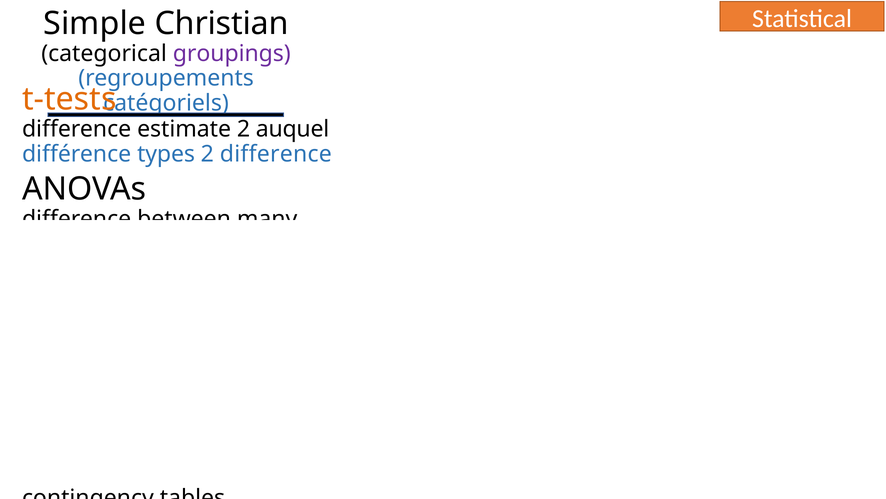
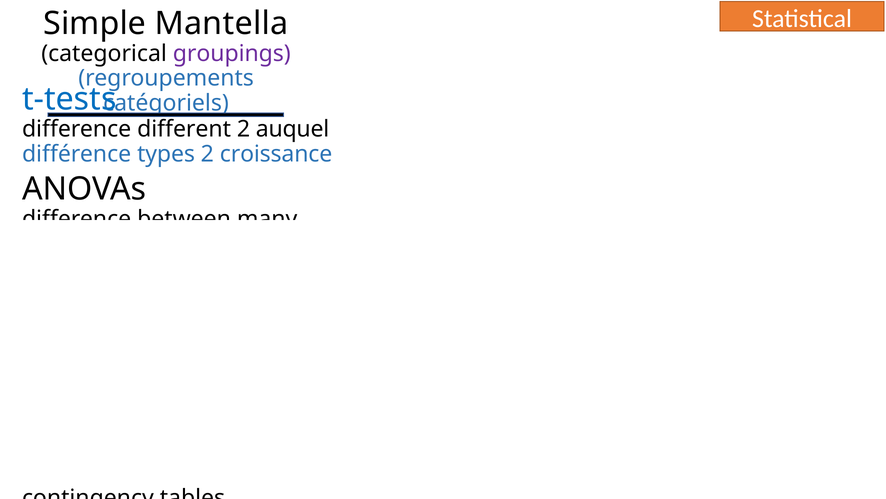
Christian: Christian -> Mantella
t-tests colour: orange -> blue
estimate: estimate -> different
2 difference: difference -> croissance
